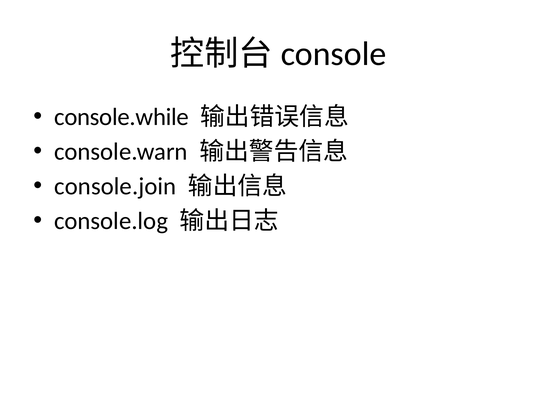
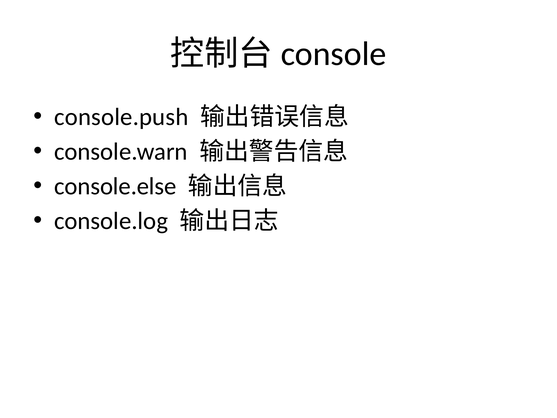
console.while: console.while -> console.push
console.join: console.join -> console.else
